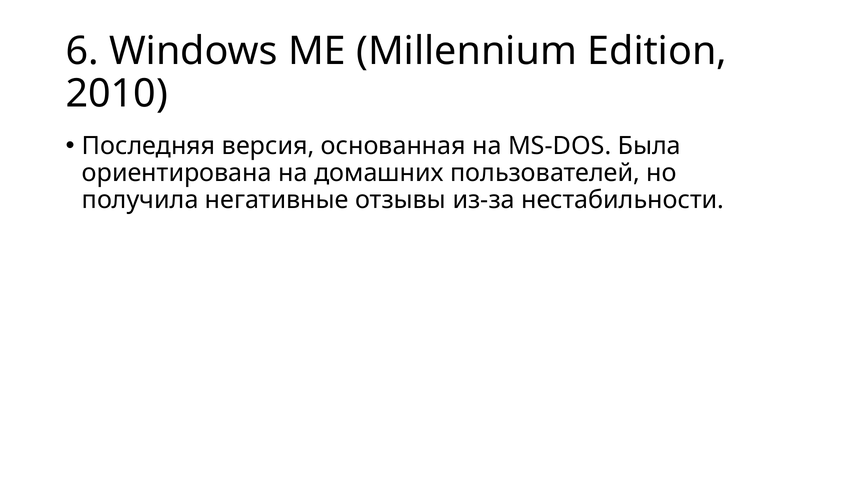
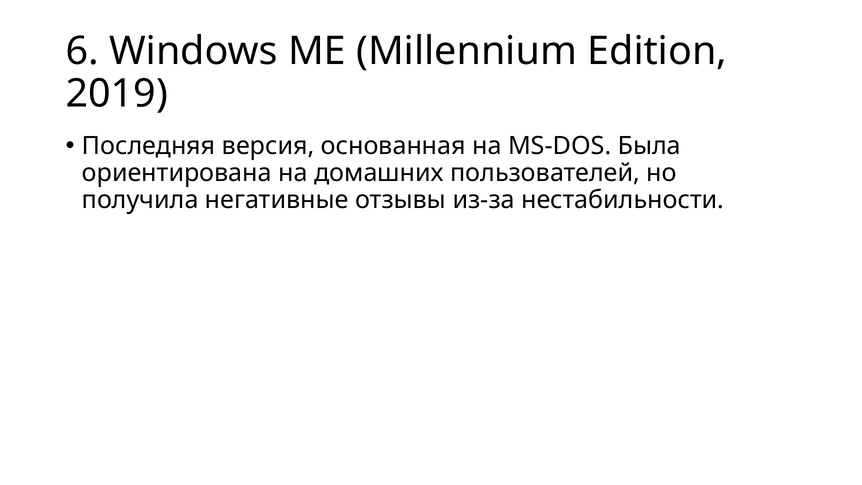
2010: 2010 -> 2019
